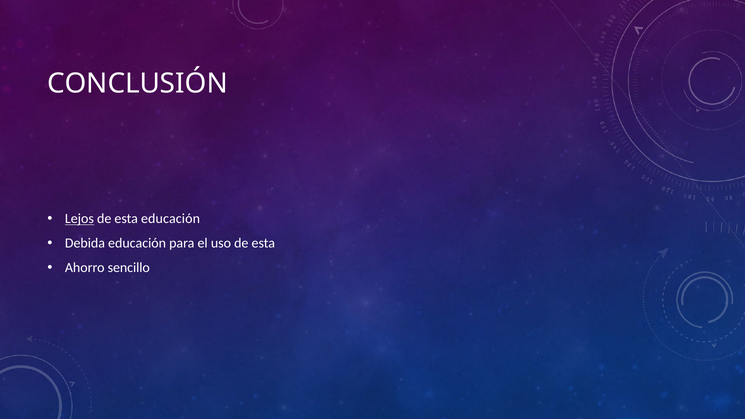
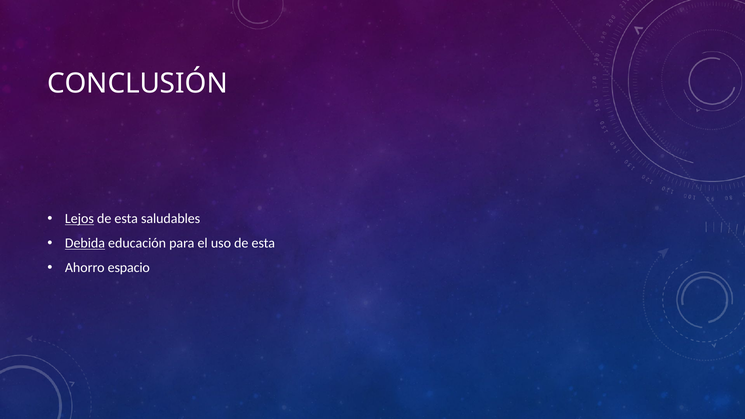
esta educación: educación -> saludables
Debida underline: none -> present
sencillo: sencillo -> espacio
